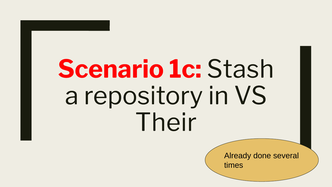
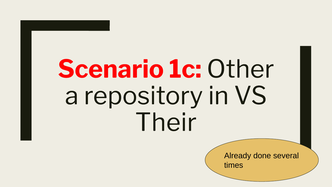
Stash: Stash -> Other
